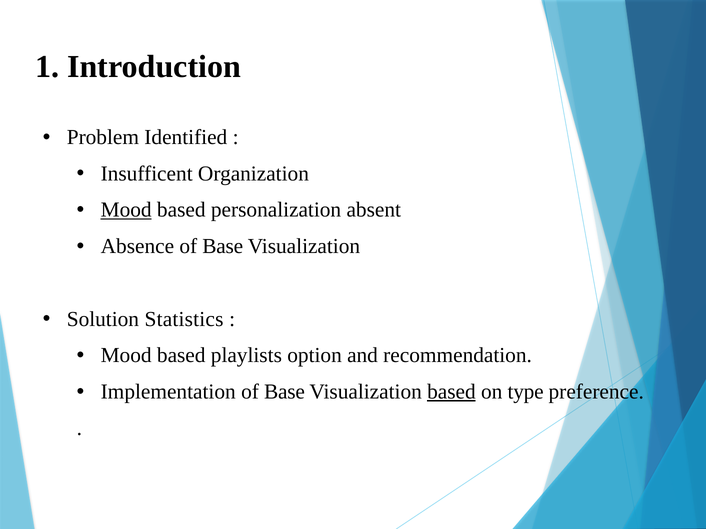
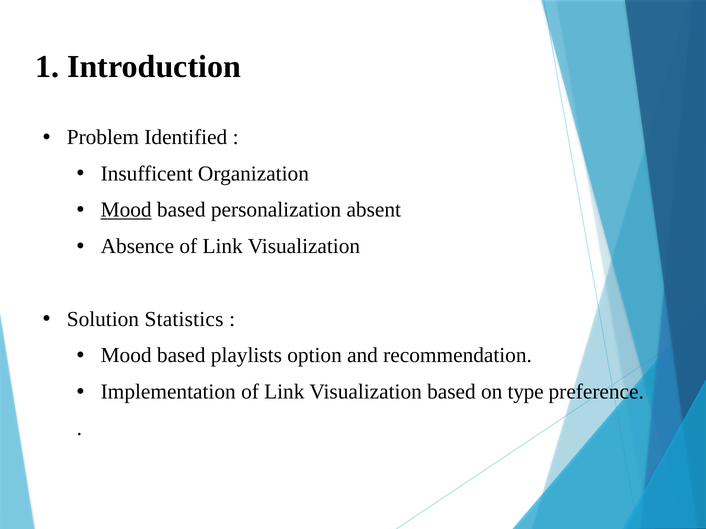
Absence of Base: Base -> Link
Implementation of Base: Base -> Link
based at (451, 392) underline: present -> none
